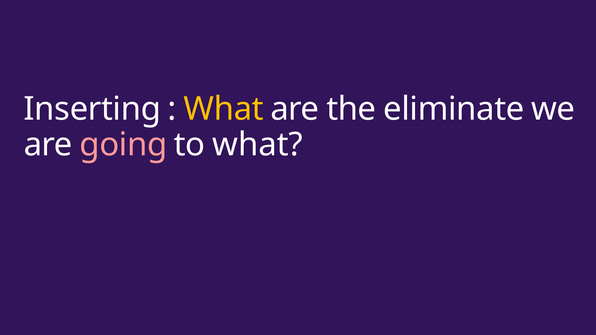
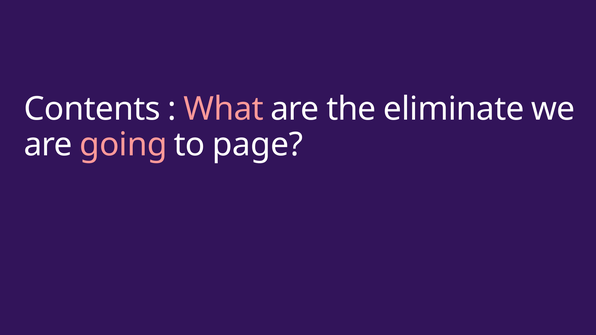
Inserting: Inserting -> Contents
What at (224, 109) colour: yellow -> pink
to what: what -> page
